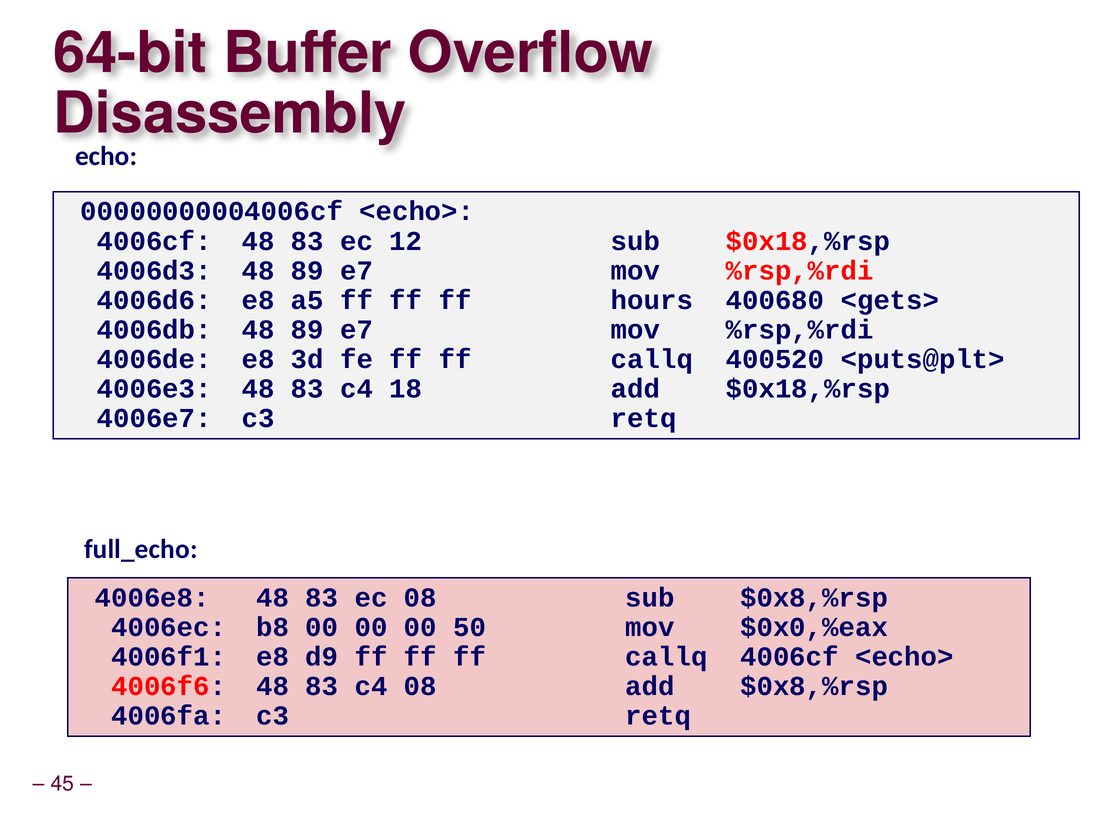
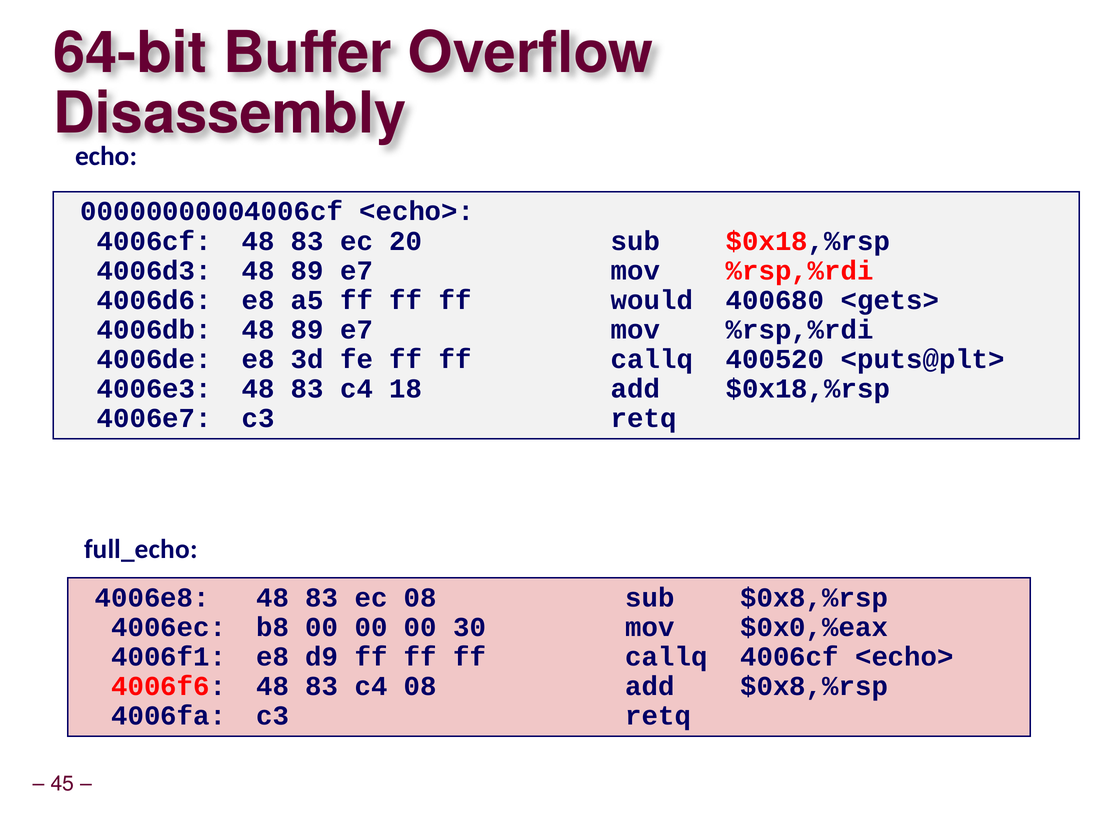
12: 12 -> 20
hours: hours -> would
50: 50 -> 30
